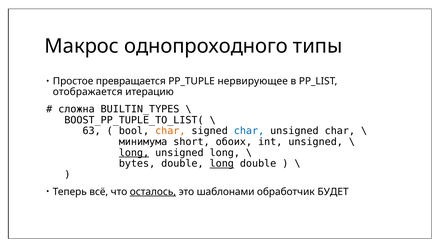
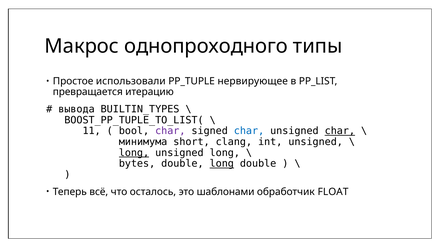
превращается: превращается -> использовали
отображается: отображается -> превращается
сложна: сложна -> вывода
63: 63 -> 11
char at (170, 131) colour: orange -> purple
char at (340, 131) underline: none -> present
обоих: обоих -> clang
осталось underline: present -> none
БУДЕТ: БУДЕТ -> FLOAT
